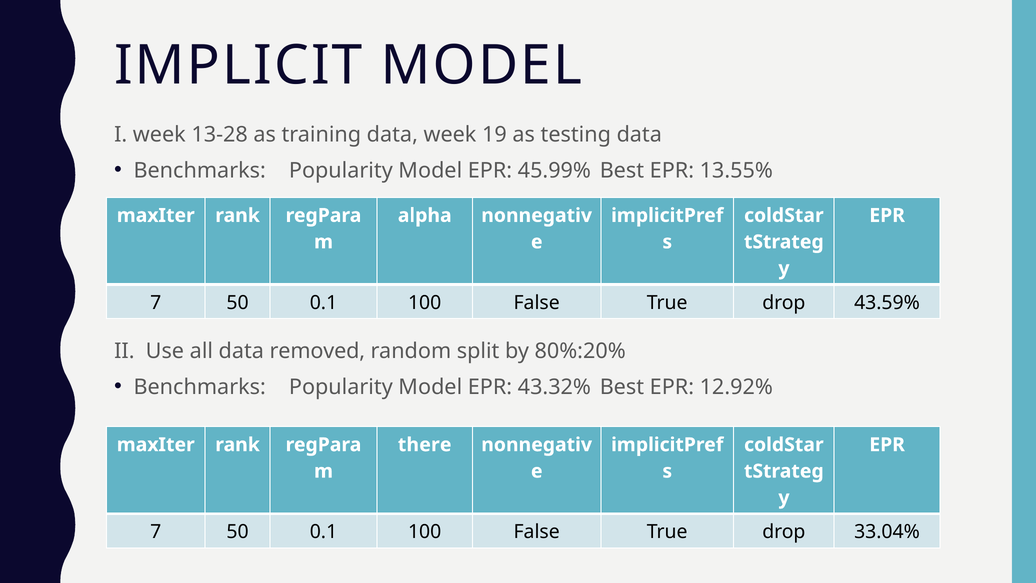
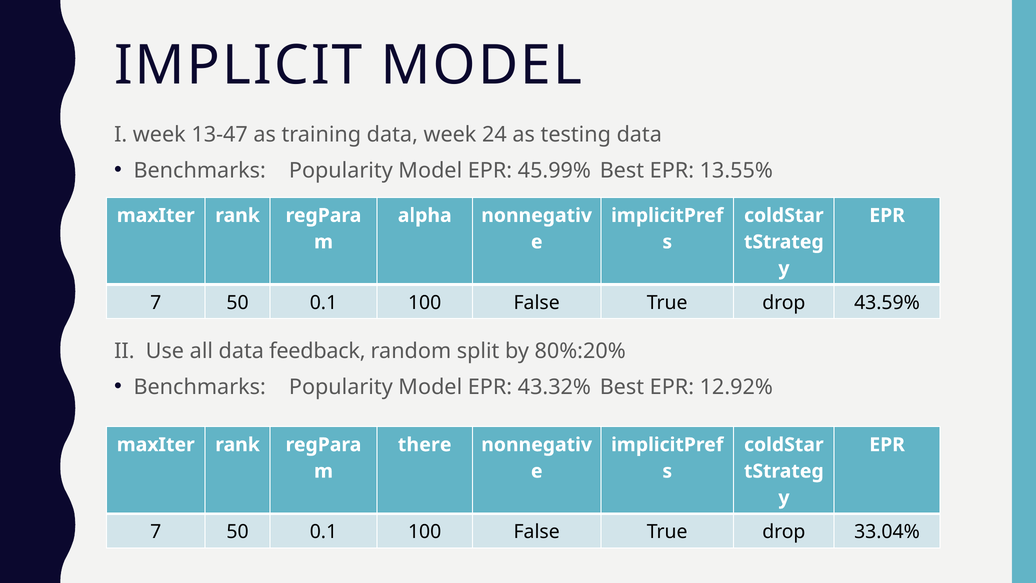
13-28: 13-28 -> 13-47
19: 19 -> 24
removed: removed -> feedback
